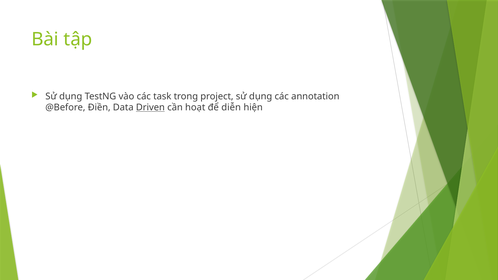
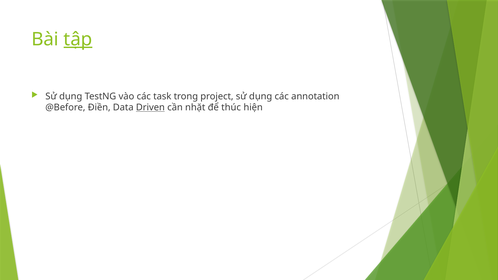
tập underline: none -> present
hoạt: hoạt -> nhặt
diễn: diễn -> thúc
